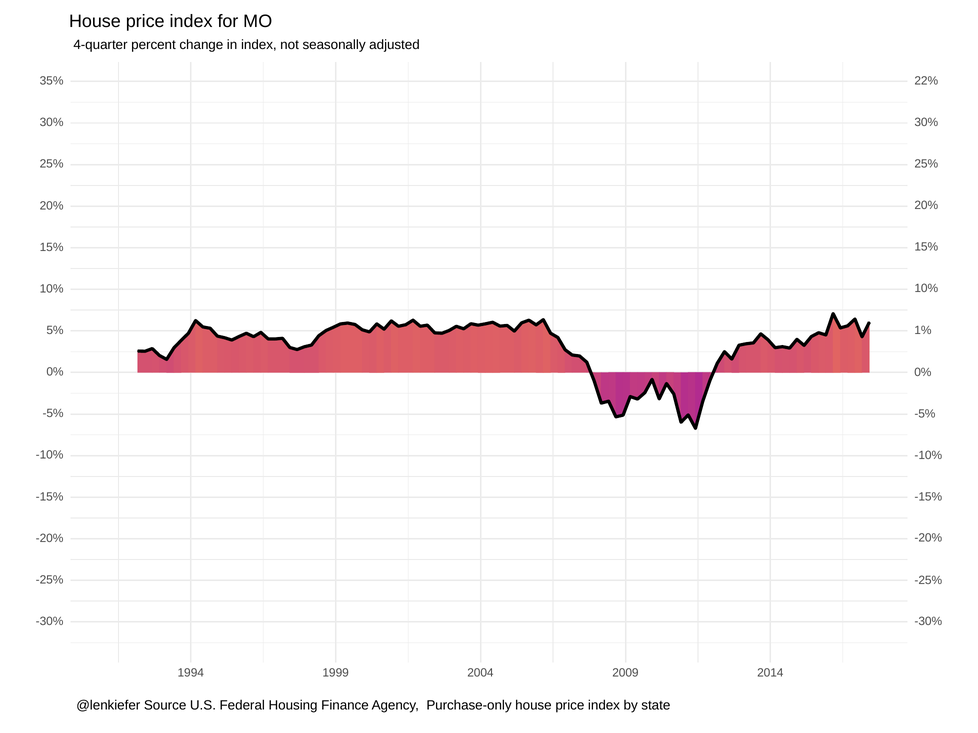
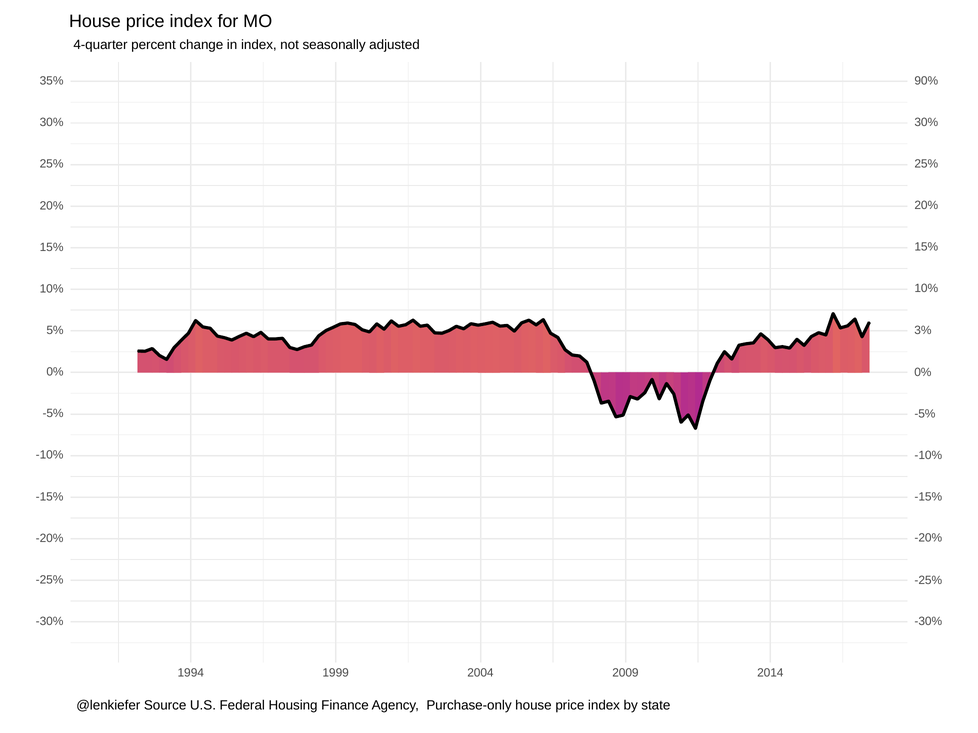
22%: 22% -> 90%
1%: 1% -> 3%
